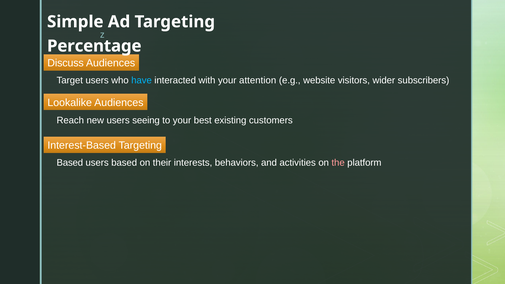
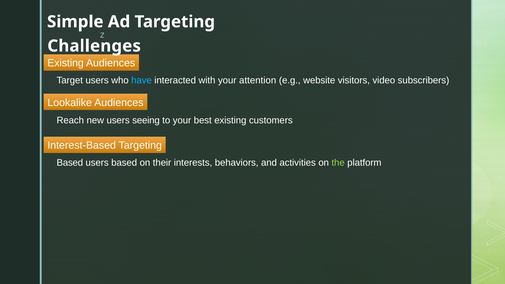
Percentage: Percentage -> Challenges
Discuss at (66, 63): Discuss -> Existing
wider: wider -> video
the colour: pink -> light green
